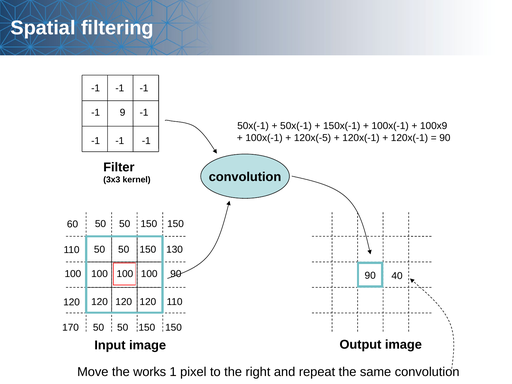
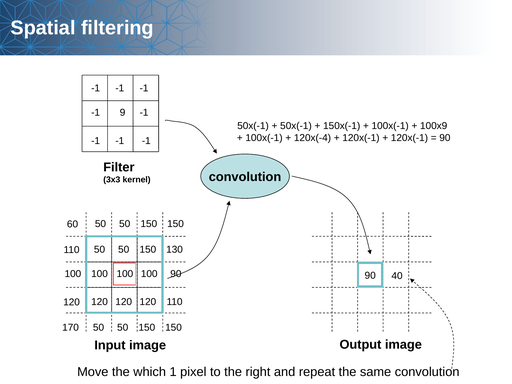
120x(-5: 120x(-5 -> 120x(-4
works: works -> which
